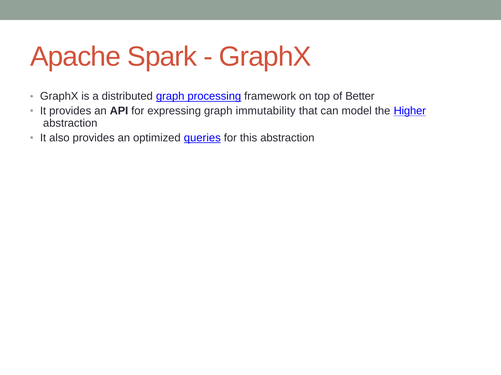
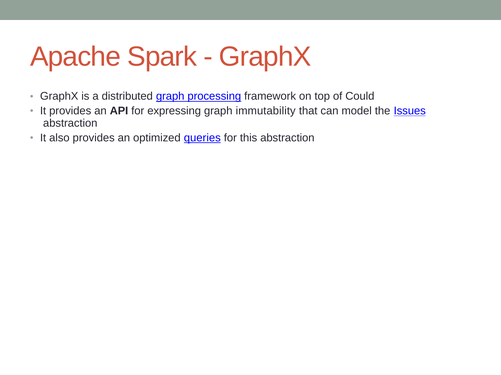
Better: Better -> Could
Higher: Higher -> Issues
